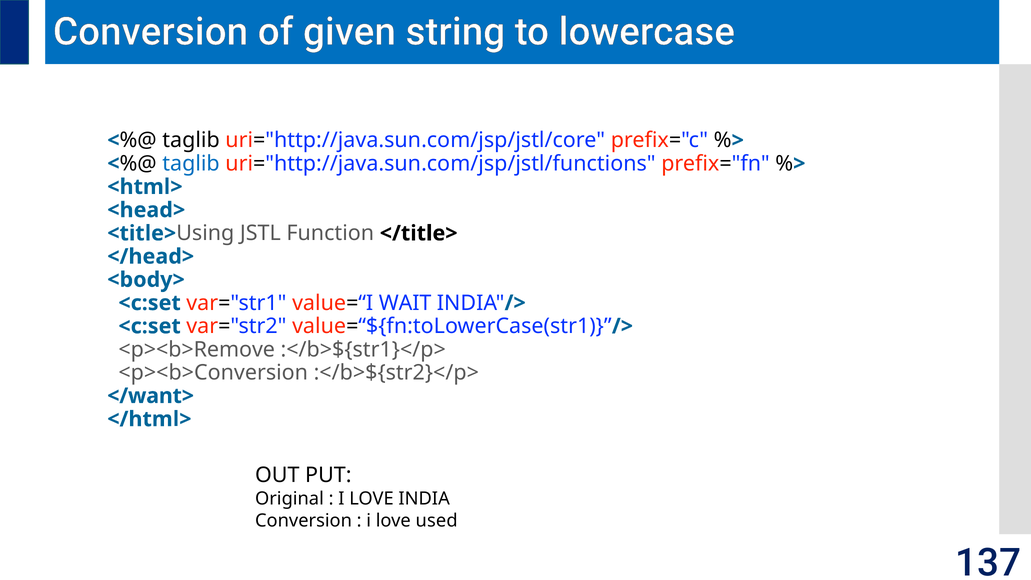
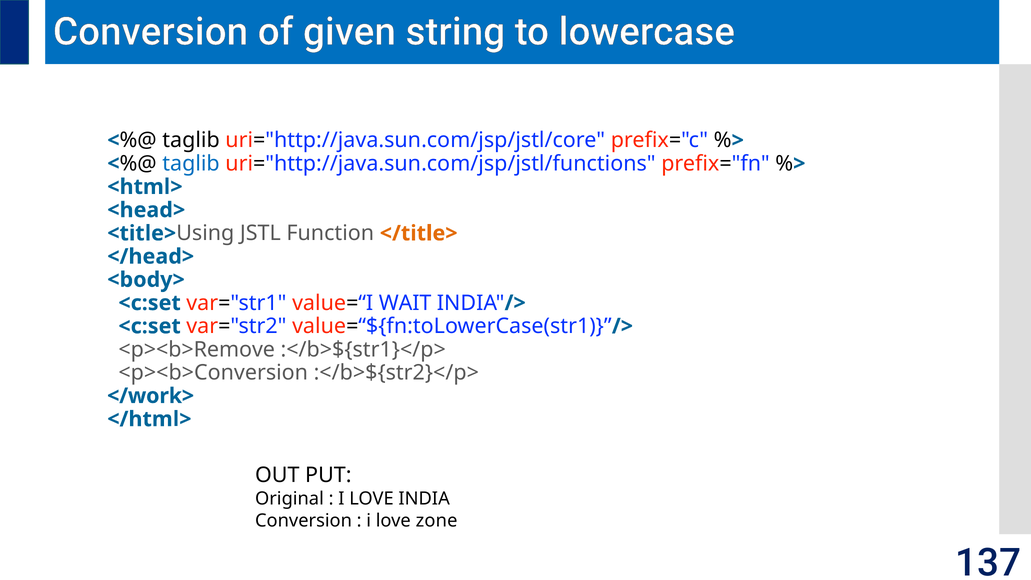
</title> colour: black -> orange
</want>: </want> -> </work>
used: used -> zone
